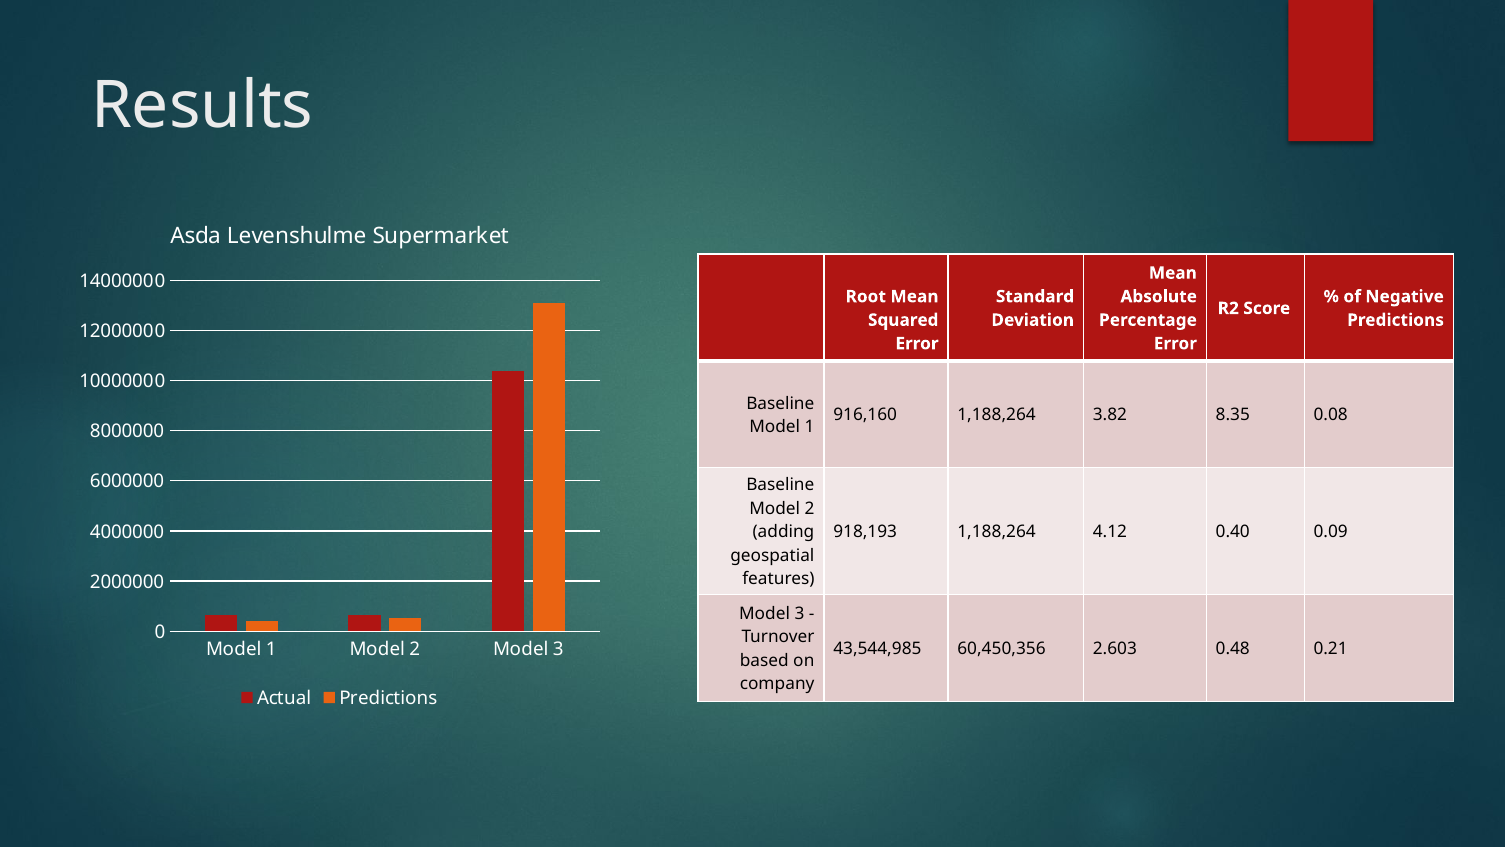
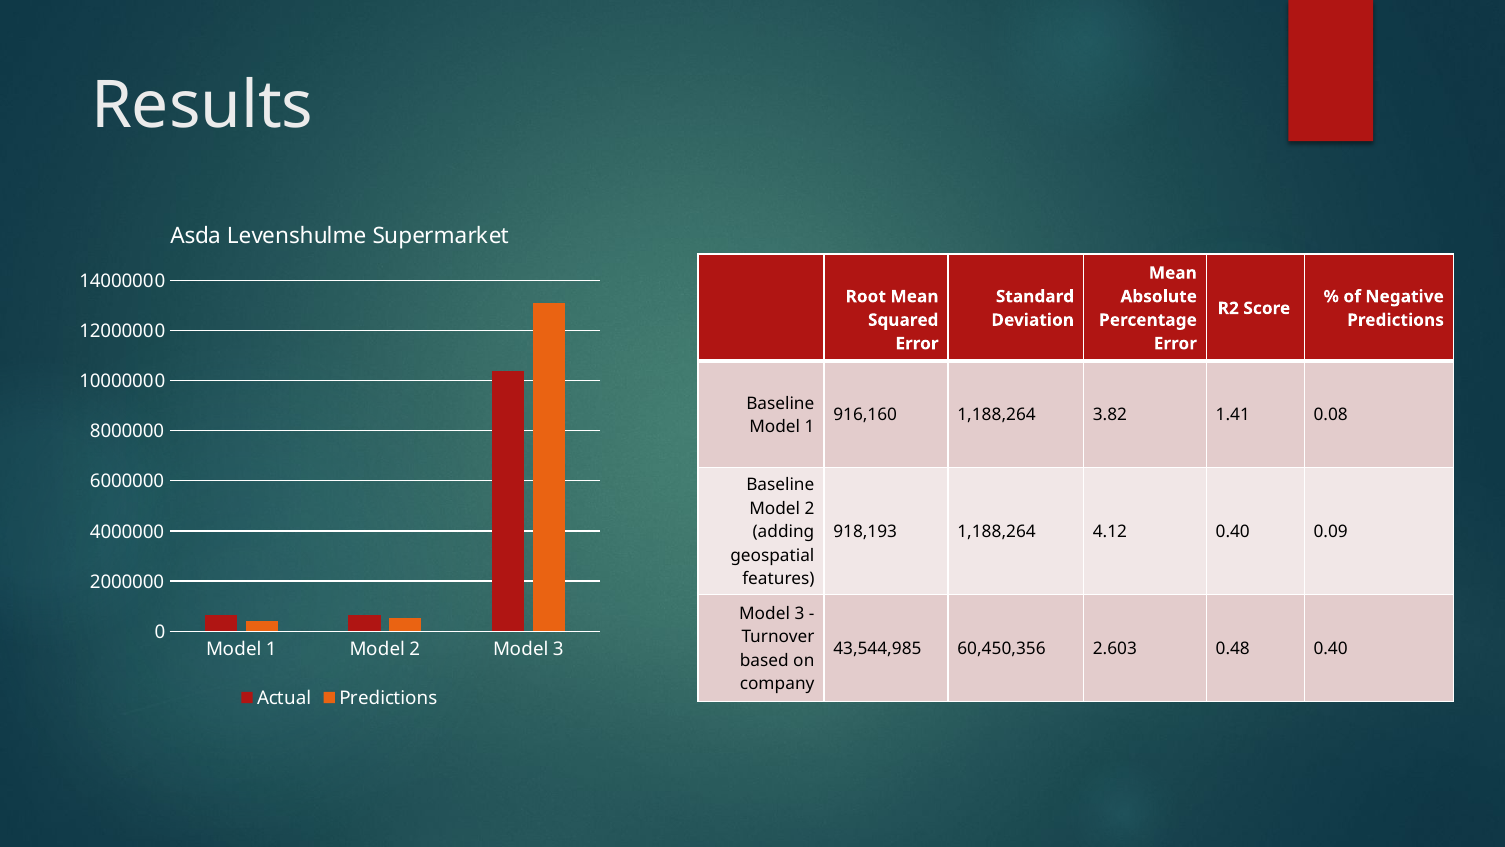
8.35: 8.35 -> 1.41
0.48 0.21: 0.21 -> 0.40
